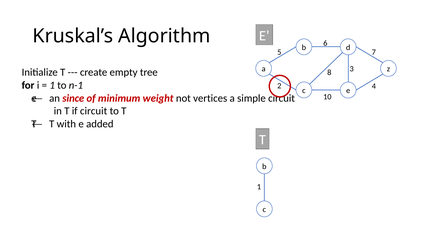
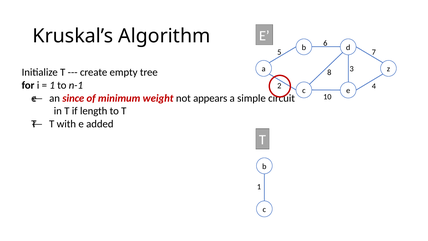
vertices: vertices -> appears
if circuit: circuit -> length
